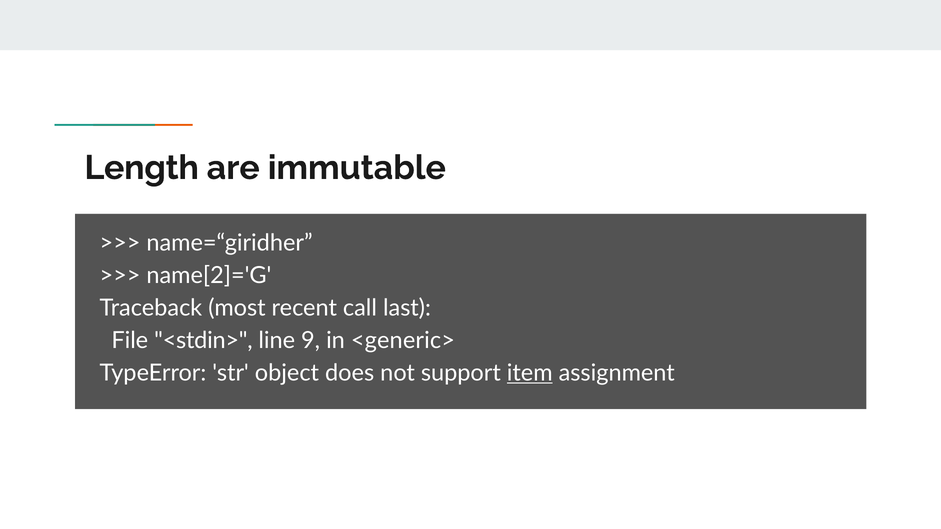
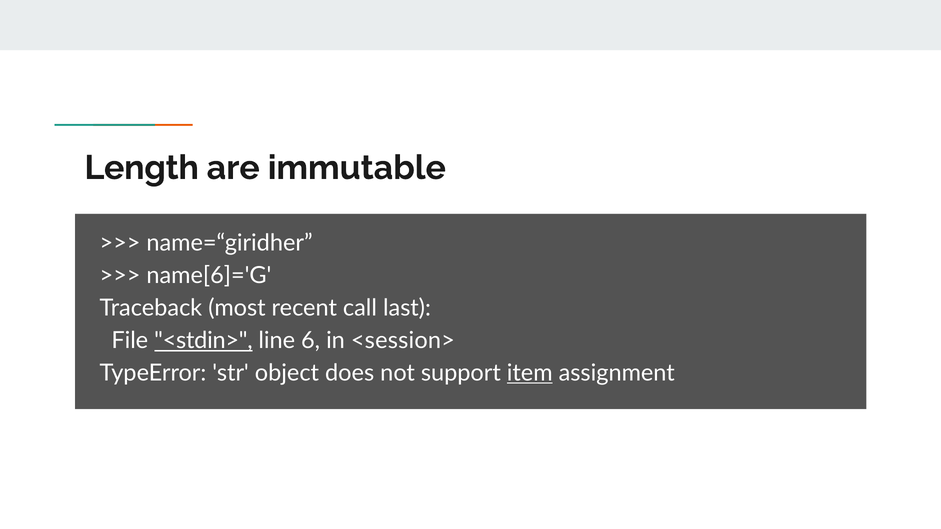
name[2]='G: name[2]='G -> name[6]='G
<stdin> underline: none -> present
9: 9 -> 6
<generic>: <generic> -> <session>
